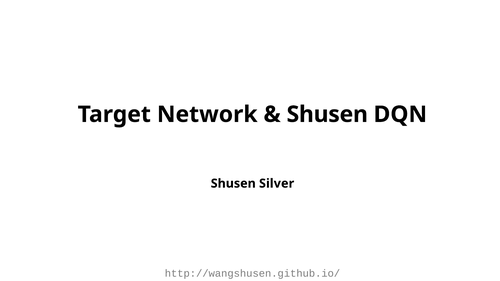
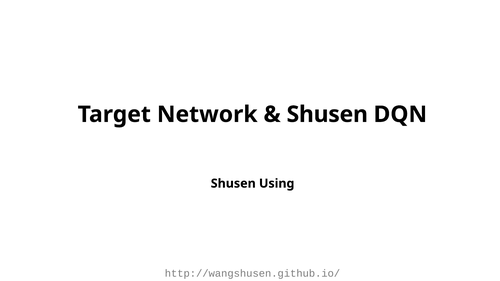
Silver: Silver -> Using
